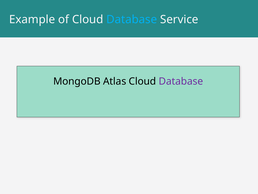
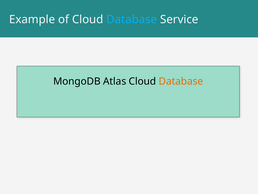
Database at (181, 81) colour: purple -> orange
